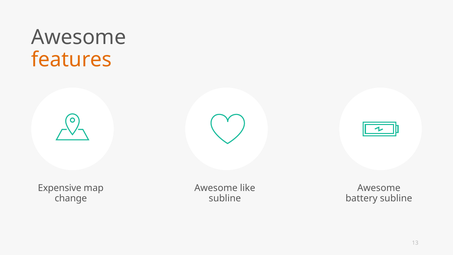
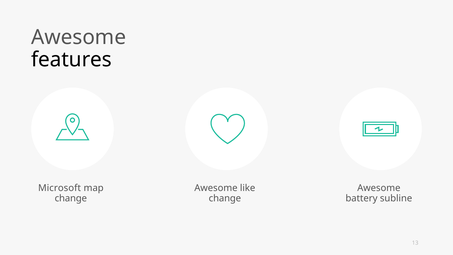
features colour: orange -> black
Expensive: Expensive -> Microsoft
subline at (225, 198): subline -> change
